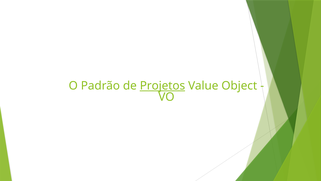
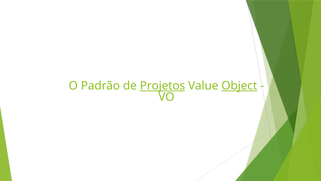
Object underline: none -> present
